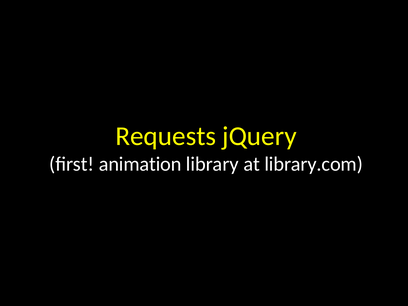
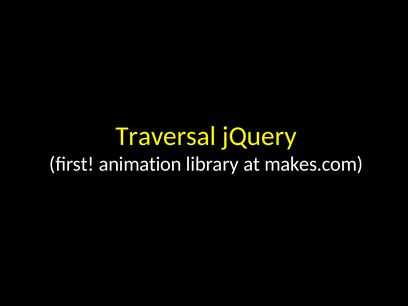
Requests: Requests -> Traversal
library.com: library.com -> makes.com
